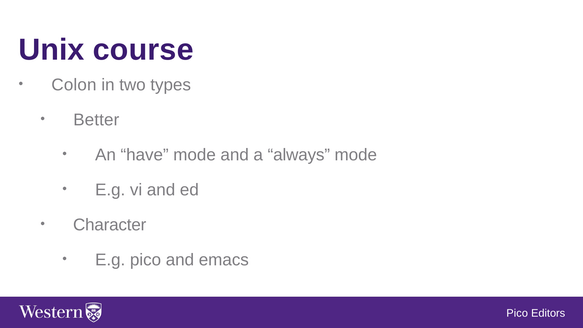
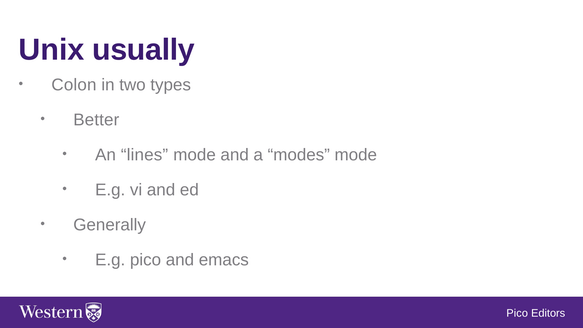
course: course -> usually
have: have -> lines
always: always -> modes
Character: Character -> Generally
